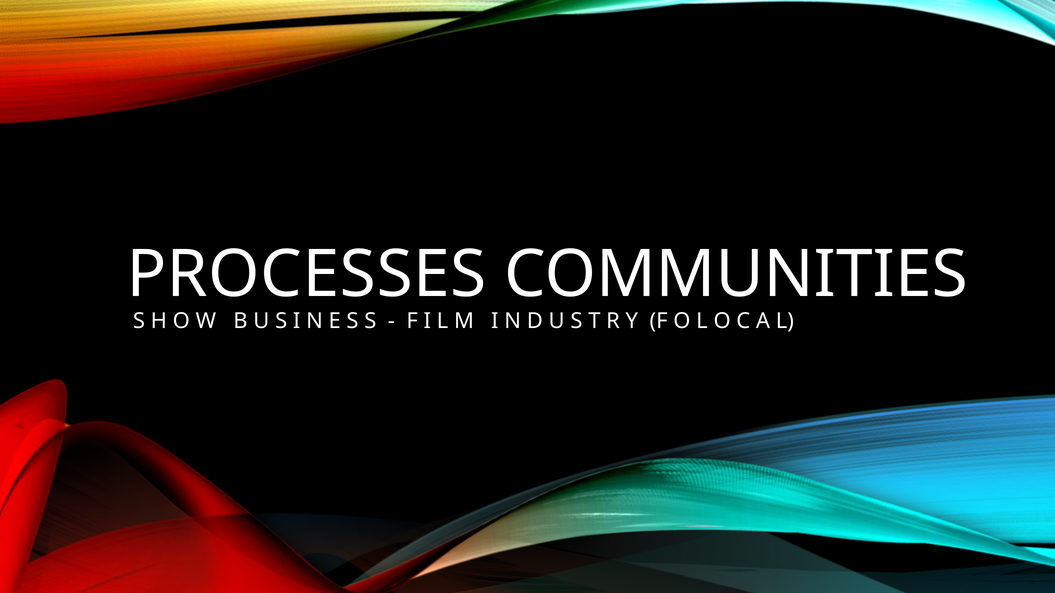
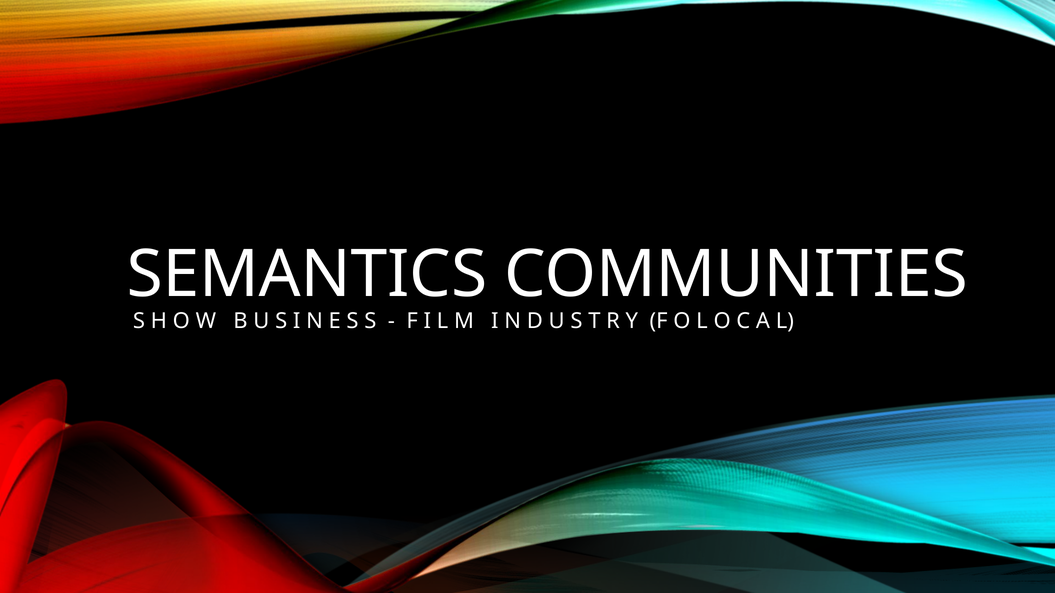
PROCESSES: PROCESSES -> SEMANTICS
